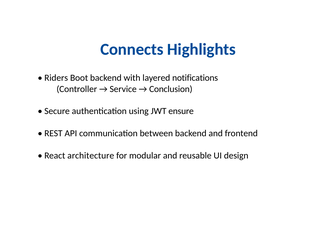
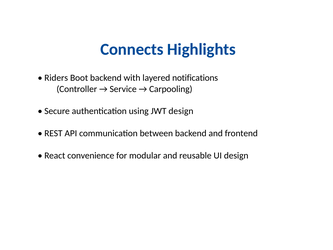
Conclusion: Conclusion -> Carpooling
JWT ensure: ensure -> design
architecture: architecture -> convenience
